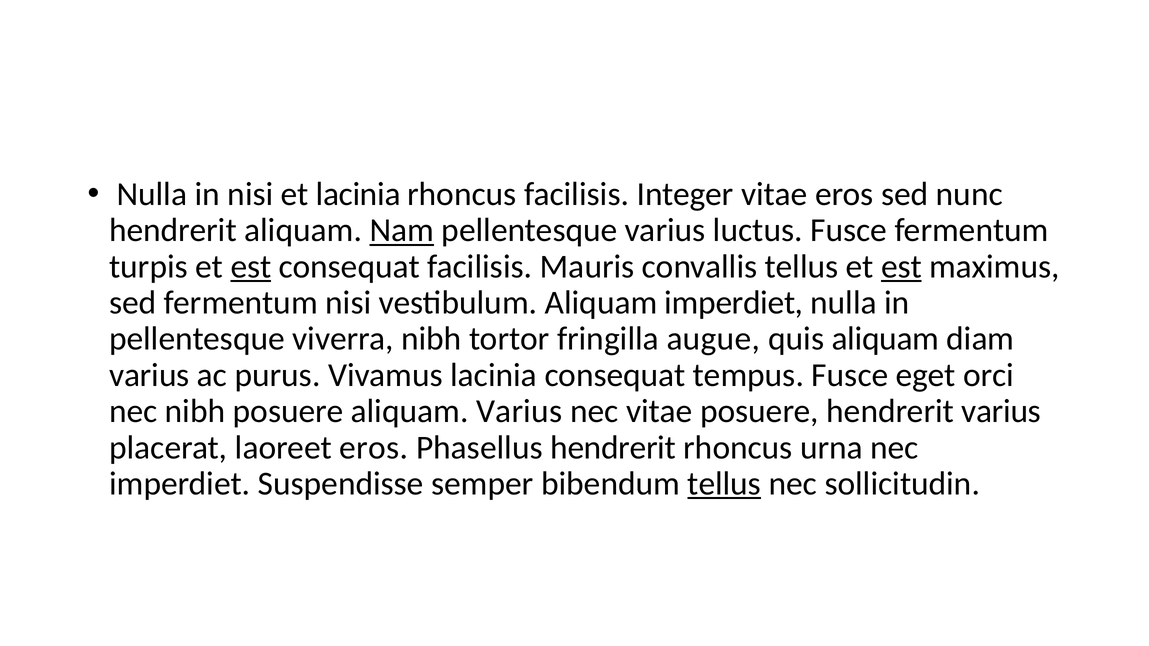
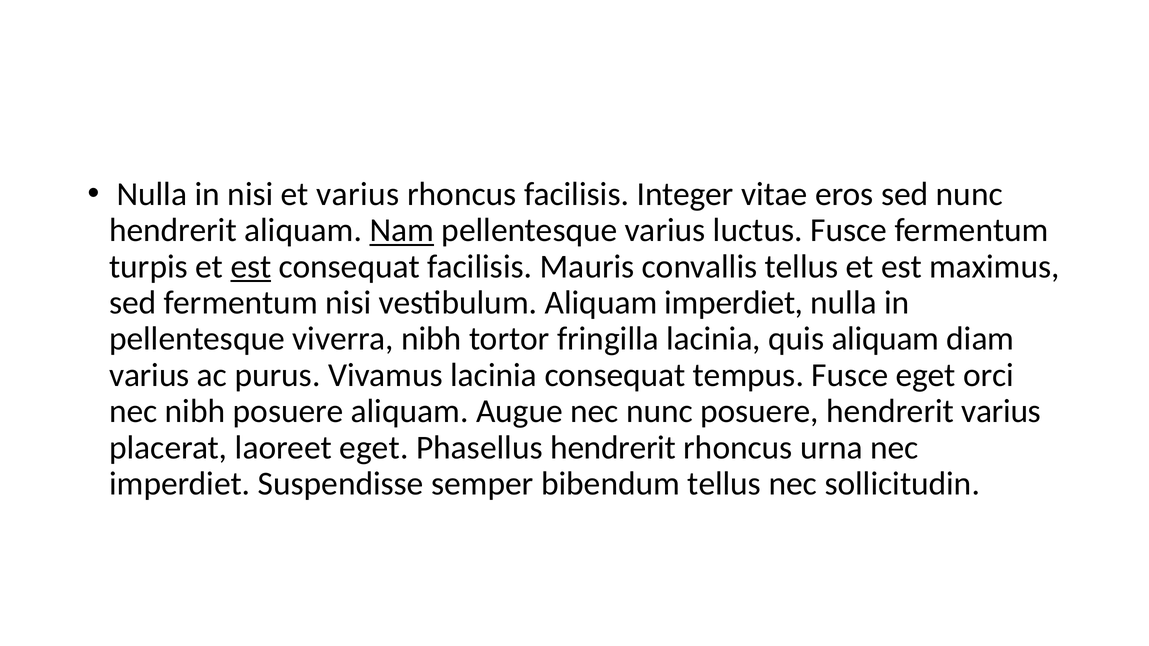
et lacinia: lacinia -> varius
est at (901, 267) underline: present -> none
fringilla augue: augue -> lacinia
aliquam Varius: Varius -> Augue
nec vitae: vitae -> nunc
laoreet eros: eros -> eget
tellus at (724, 484) underline: present -> none
